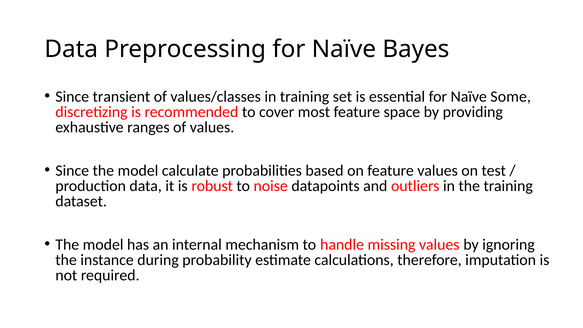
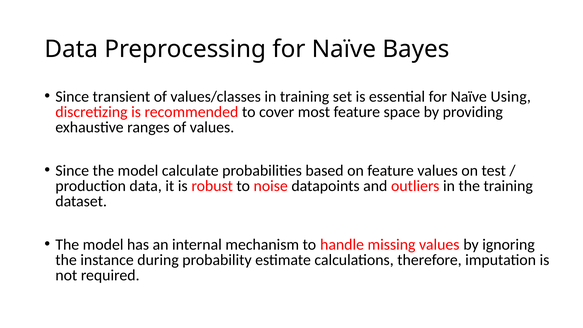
Some: Some -> Using
